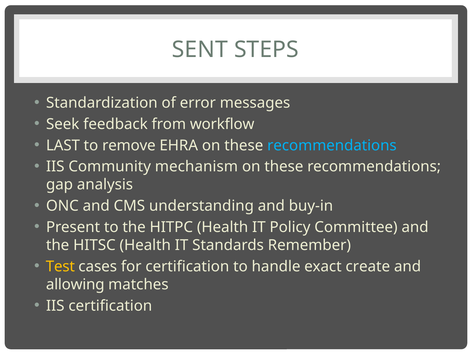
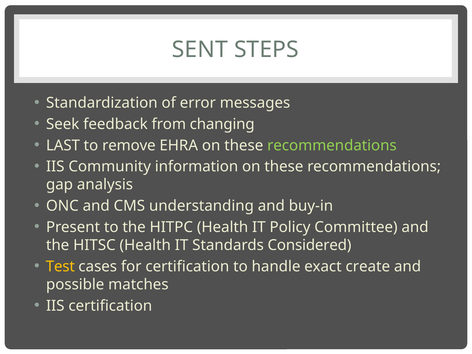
workflow: workflow -> changing
recommendations at (332, 145) colour: light blue -> light green
mechanism: mechanism -> information
Remember: Remember -> Considered
allowing: allowing -> possible
